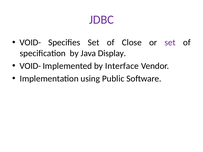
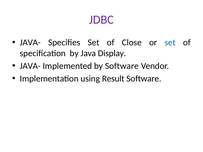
VOID- at (30, 43): VOID- -> JAVA-
set at (170, 43) colour: purple -> blue
VOID- at (30, 66): VOID- -> JAVA-
by Interface: Interface -> Software
Public: Public -> Result
